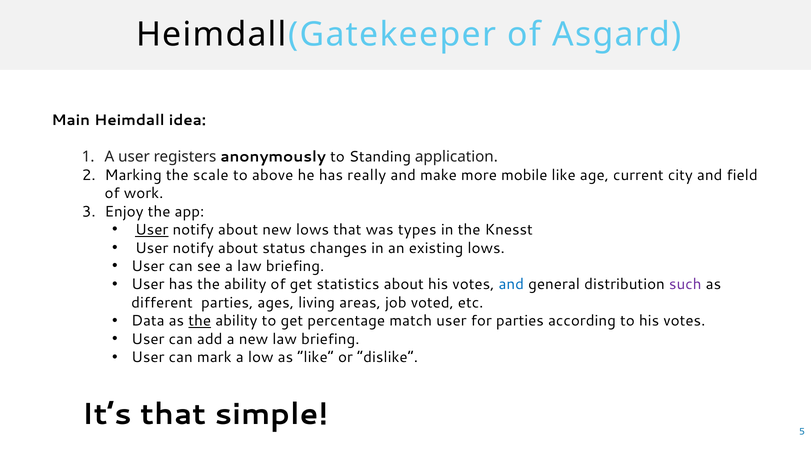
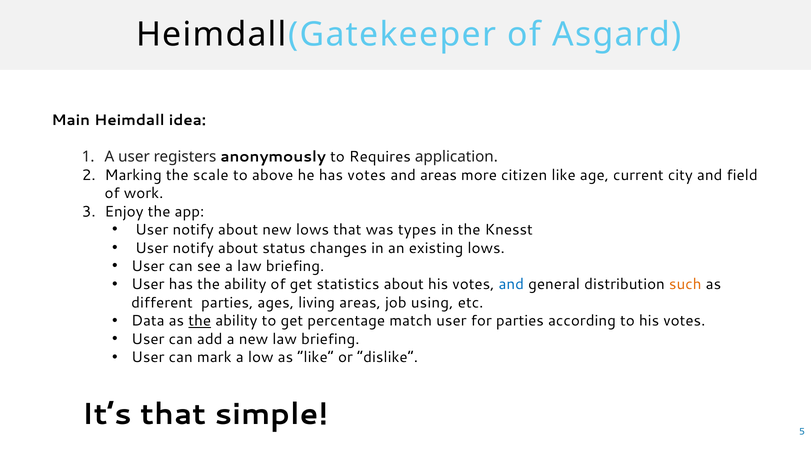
Standing: Standing -> Requires
has really: really -> votes
and make: make -> areas
mobile: mobile -> citizen
User at (152, 230) underline: present -> none
such colour: purple -> orange
voted: voted -> using
